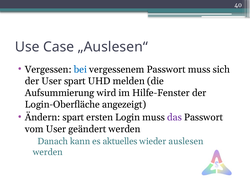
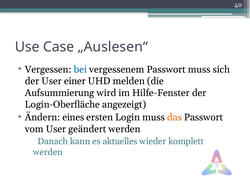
User spart: spart -> einer
Ändern spart: spart -> eines
das colour: purple -> orange
auslesen: auslesen -> komplett
